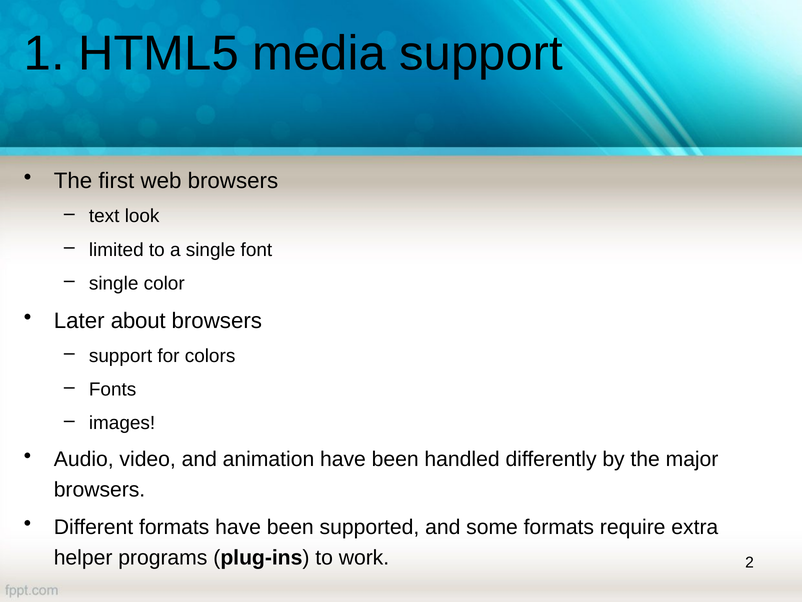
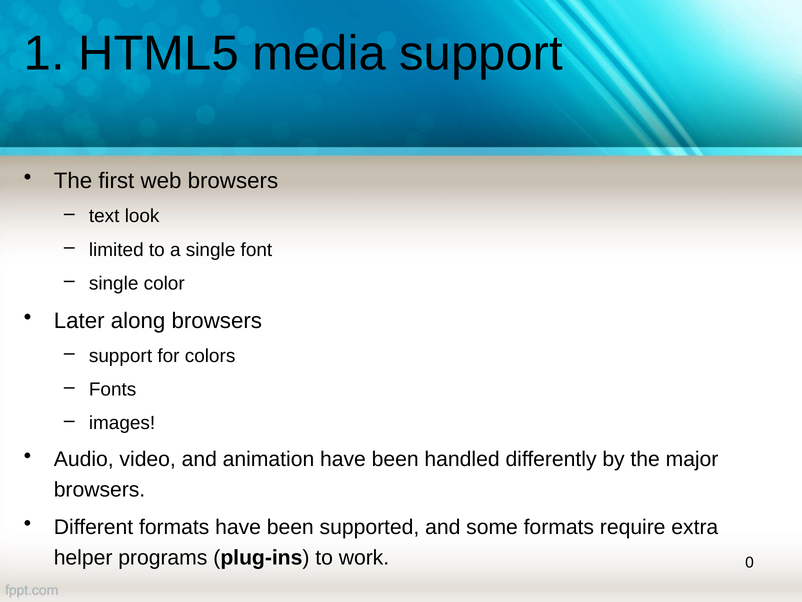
about: about -> along
2: 2 -> 0
